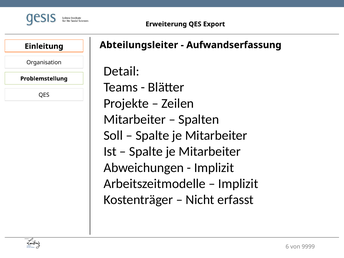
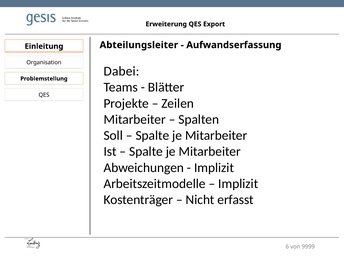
Detail: Detail -> Dabei
